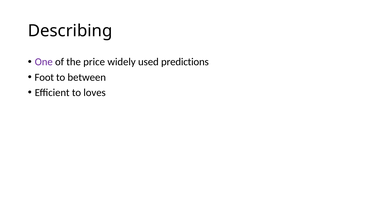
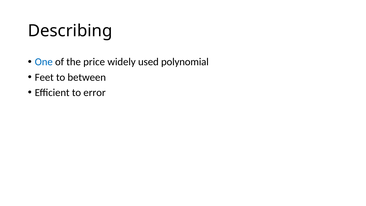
One colour: purple -> blue
predictions: predictions -> polynomial
Foot: Foot -> Feet
loves: loves -> error
